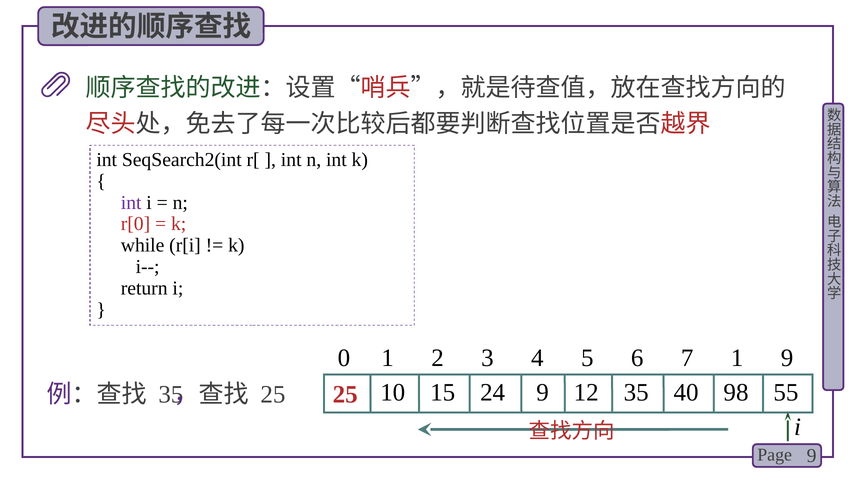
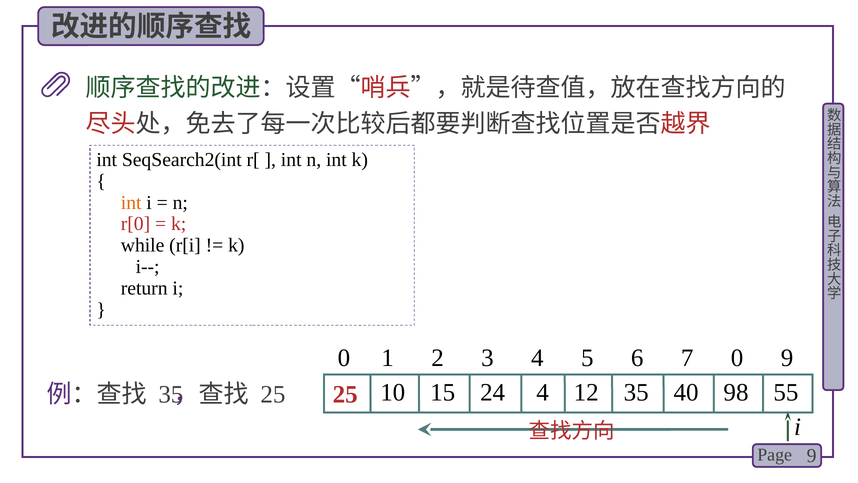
int at (131, 202) colour: purple -> orange
7 1: 1 -> 0
24 9: 9 -> 4
